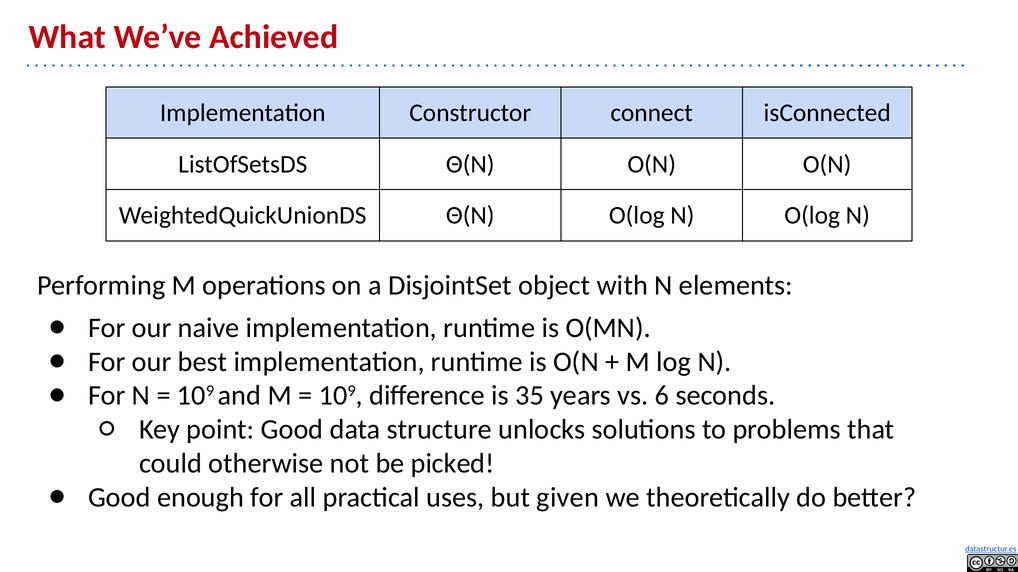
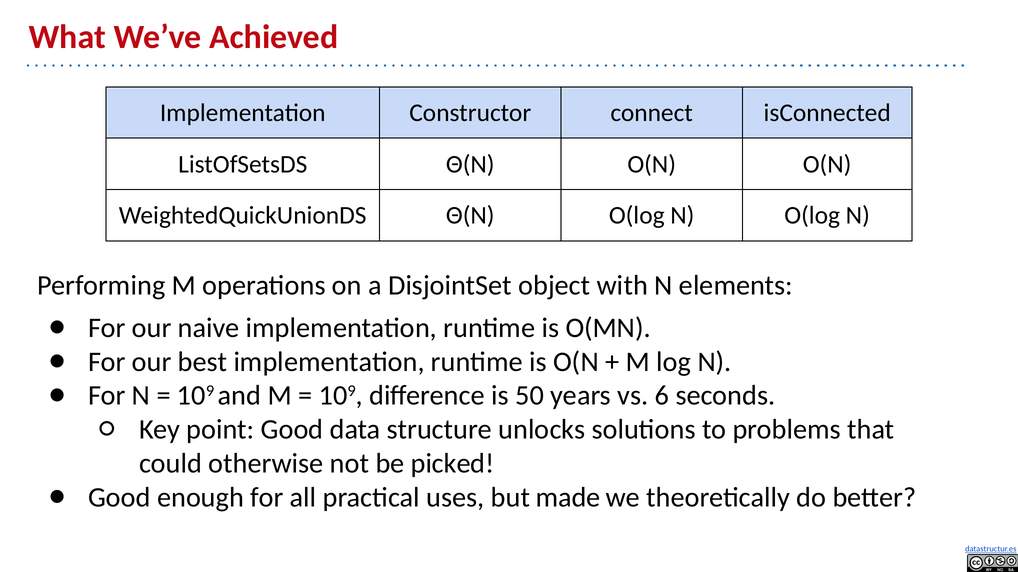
35: 35 -> 50
given: given -> made
